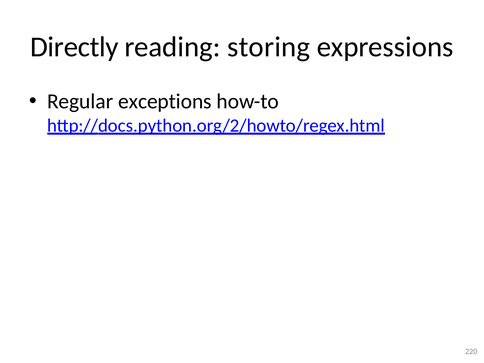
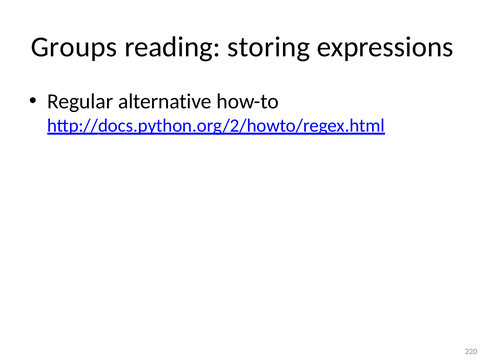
Directly: Directly -> Groups
exceptions: exceptions -> alternative
